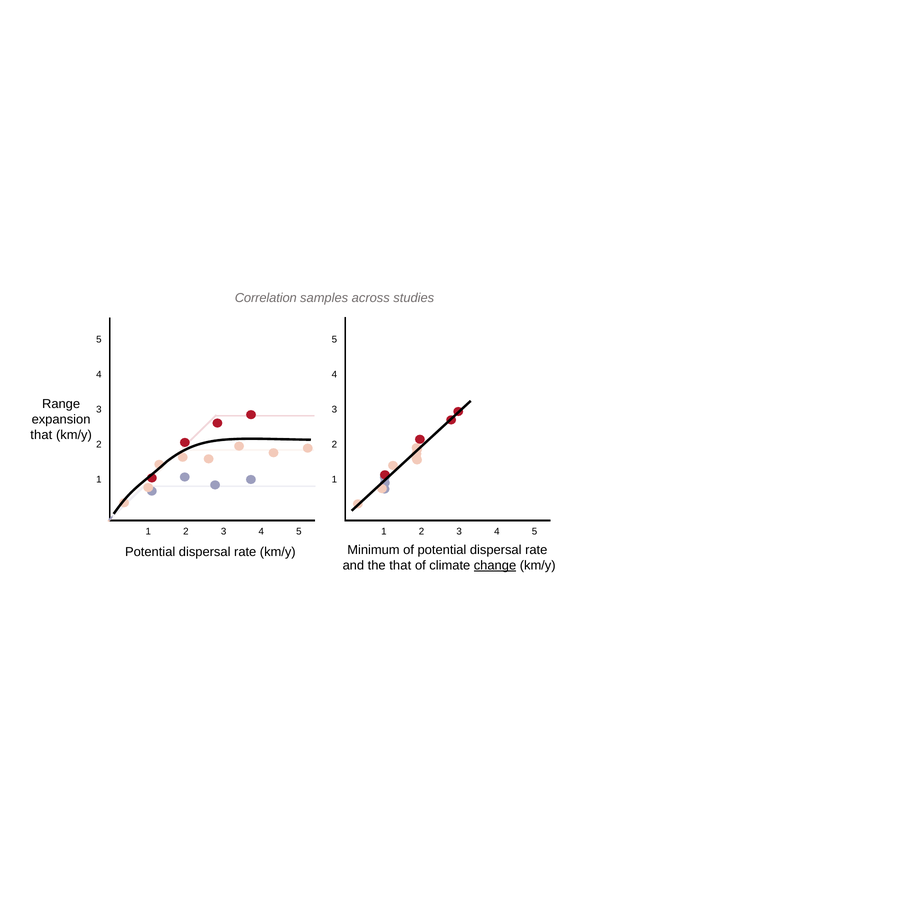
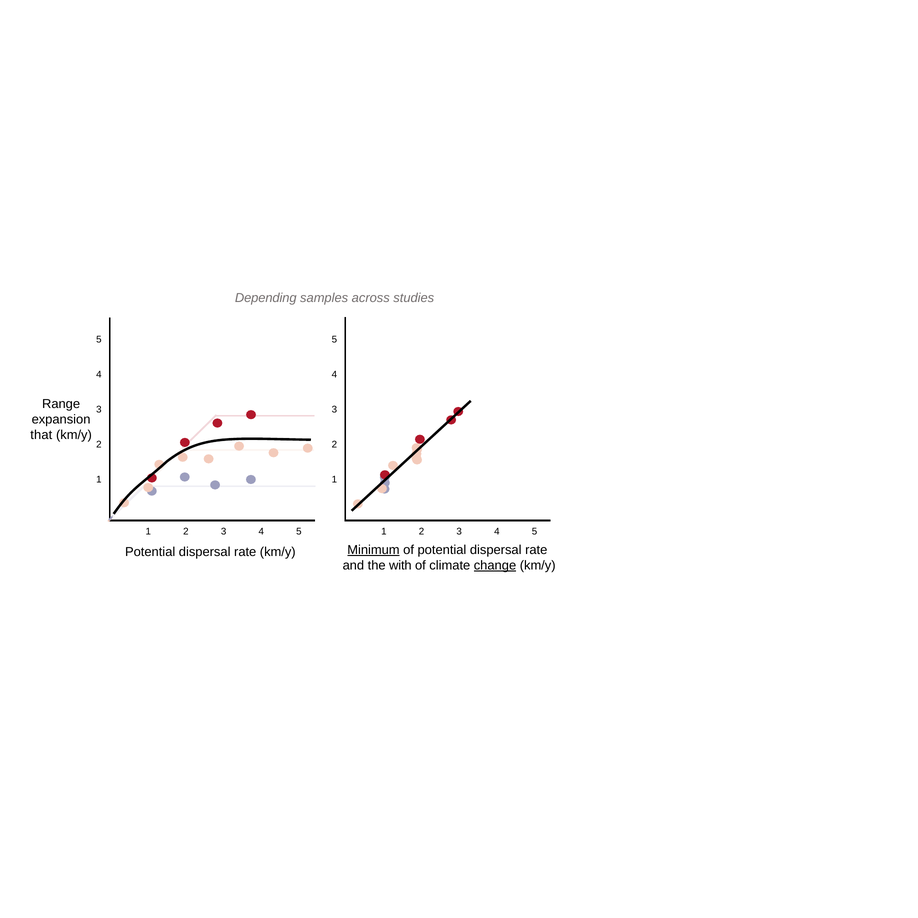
Correlation: Correlation -> Depending
Minimum underline: none -> present
the that: that -> with
